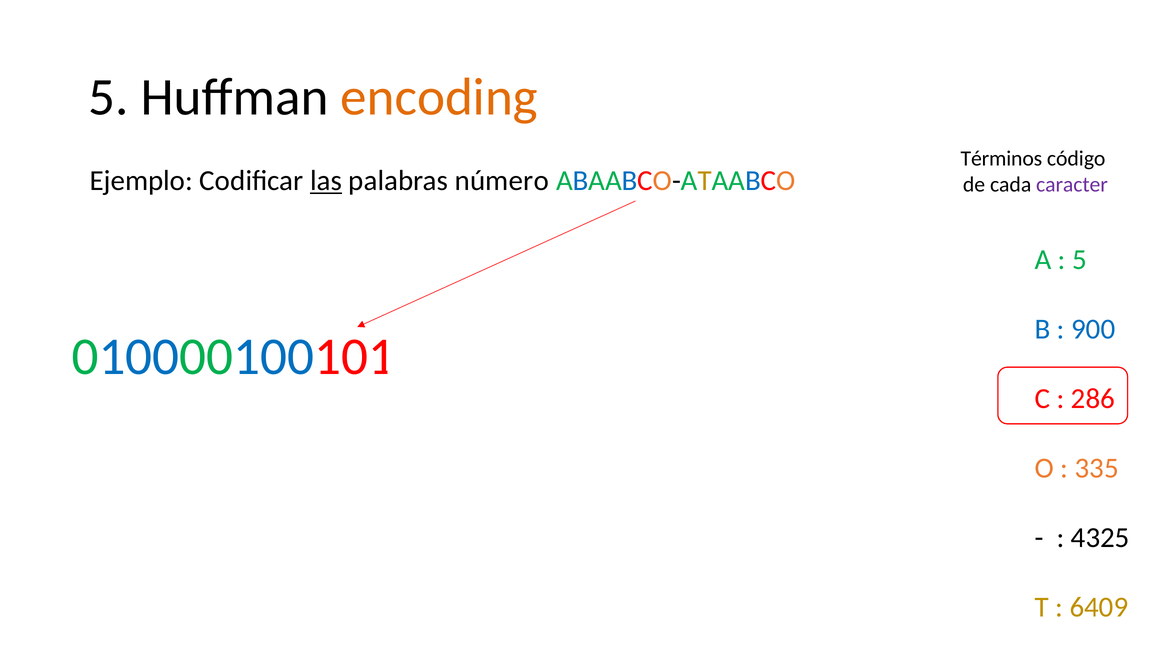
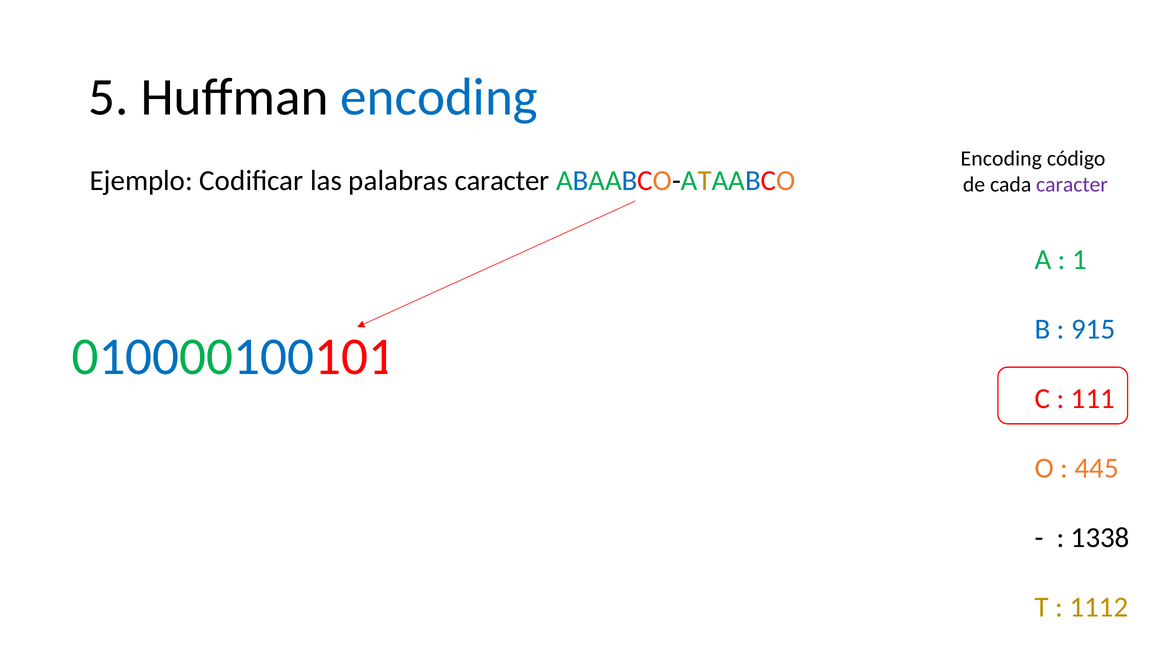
encoding at (439, 97) colour: orange -> blue
Términos at (1001, 158): Términos -> Encoding
las underline: present -> none
palabras número: número -> caracter
5 at (1079, 260): 5 -> 1
900: 900 -> 915
286: 286 -> 111
335: 335 -> 445
4325: 4325 -> 1338
6409: 6409 -> 1112
